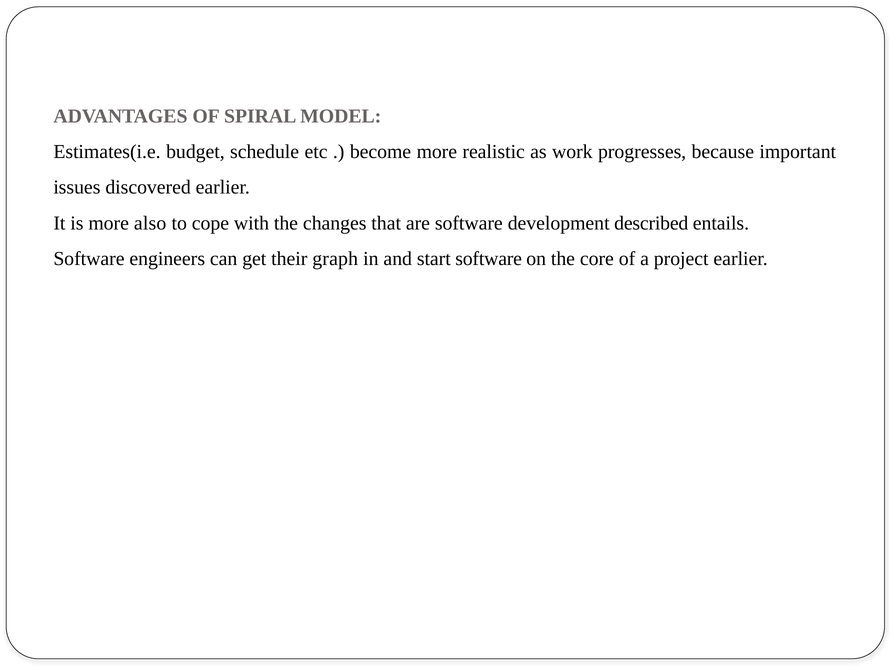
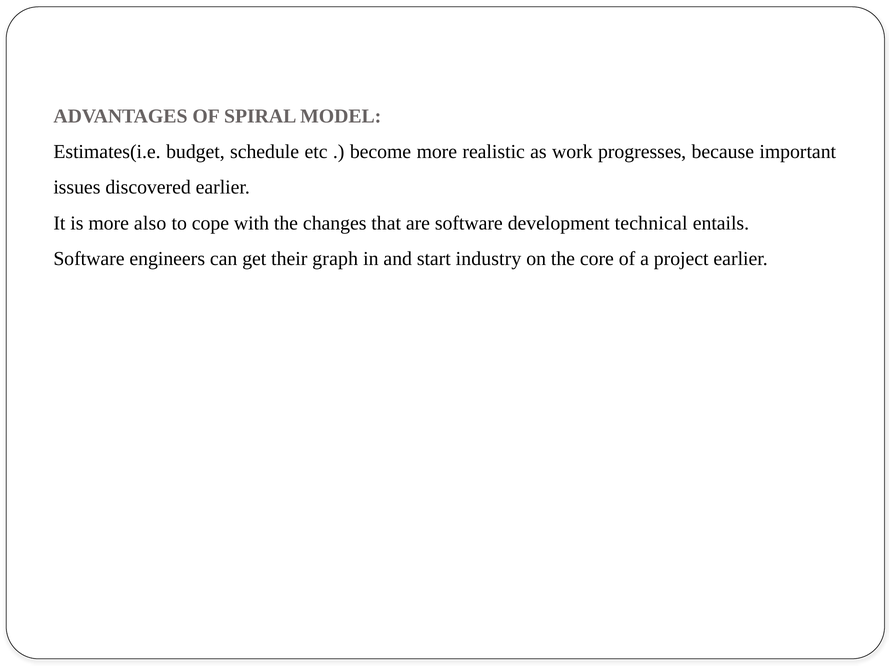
described: described -> technical
start software: software -> industry
